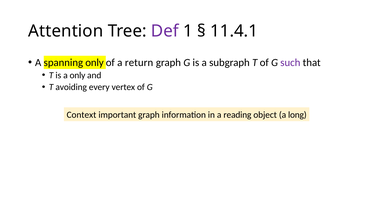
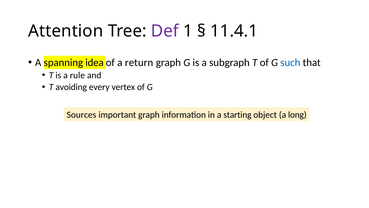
spanning only: only -> idea
such colour: purple -> blue
a only: only -> rule
Context: Context -> Sources
reading: reading -> starting
